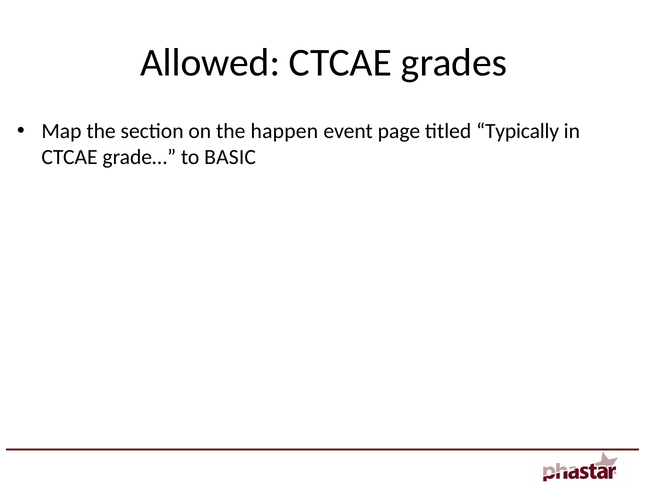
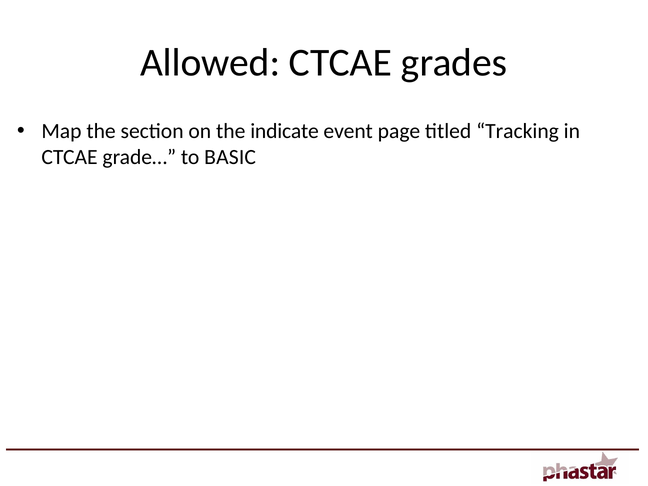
happen: happen -> indicate
Typically: Typically -> Tracking
